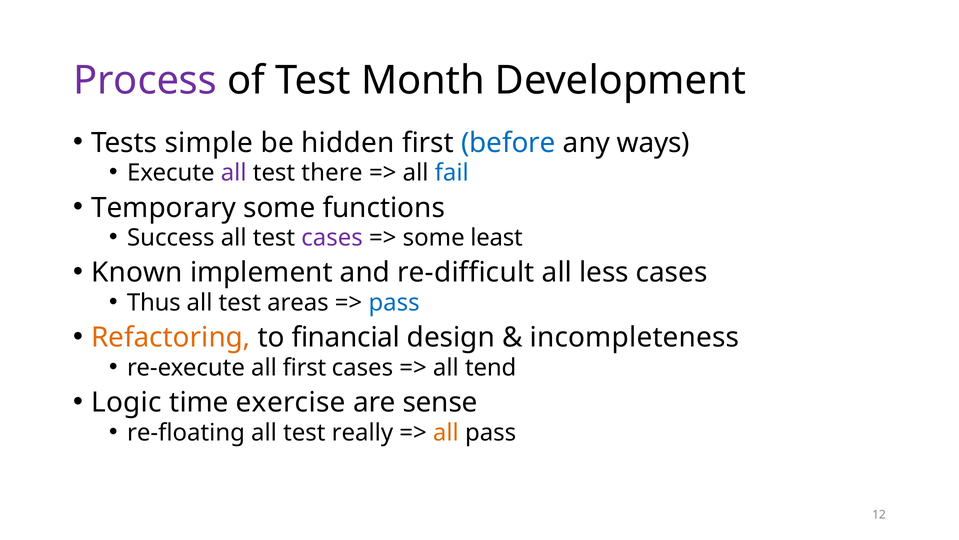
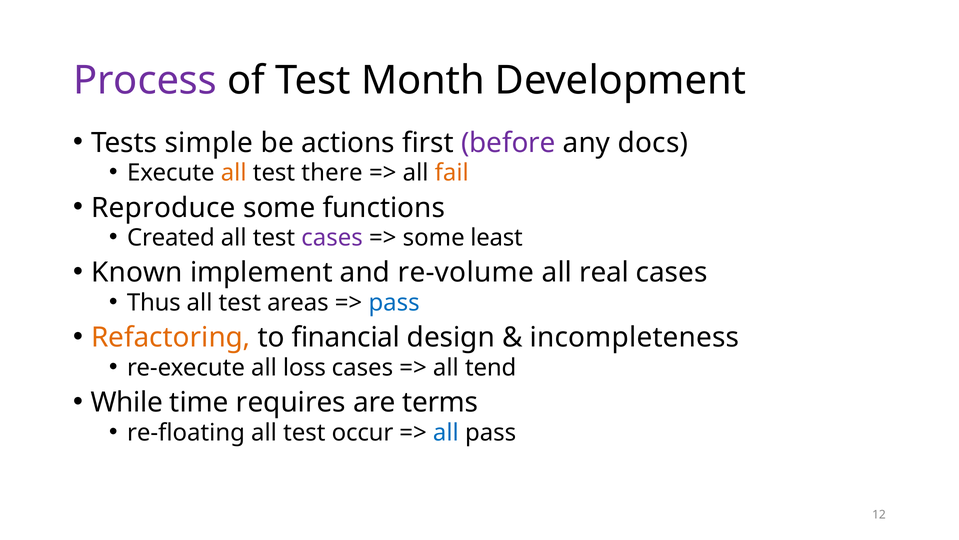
hidden: hidden -> actions
before colour: blue -> purple
ways: ways -> docs
all at (234, 173) colour: purple -> orange
fail colour: blue -> orange
Temporary: Temporary -> Reproduce
Success: Success -> Created
re-difficult: re-difficult -> re-volume
less: less -> real
all first: first -> loss
Logic: Logic -> While
exercise: exercise -> requires
sense: sense -> terms
really: really -> occur
all at (446, 432) colour: orange -> blue
